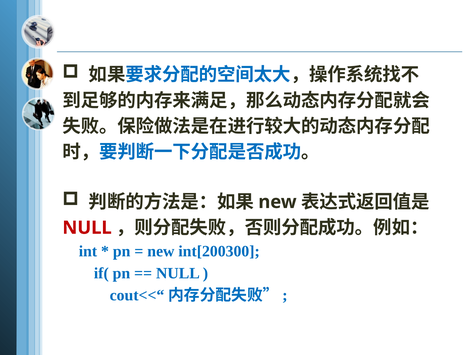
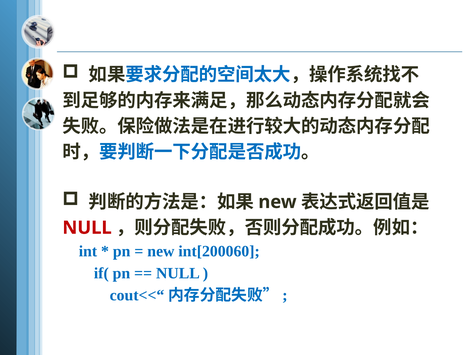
int[200300: int[200300 -> int[200060
